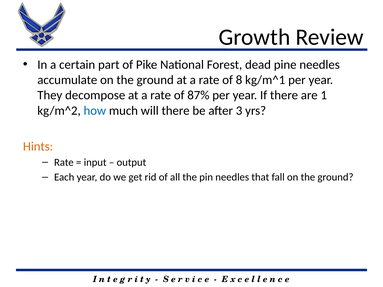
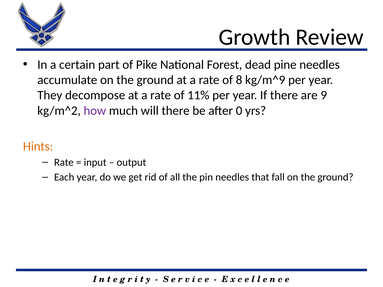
kg/m^1: kg/m^1 -> kg/m^9
87%: 87% -> 11%
1: 1 -> 9
how colour: blue -> purple
3: 3 -> 0
